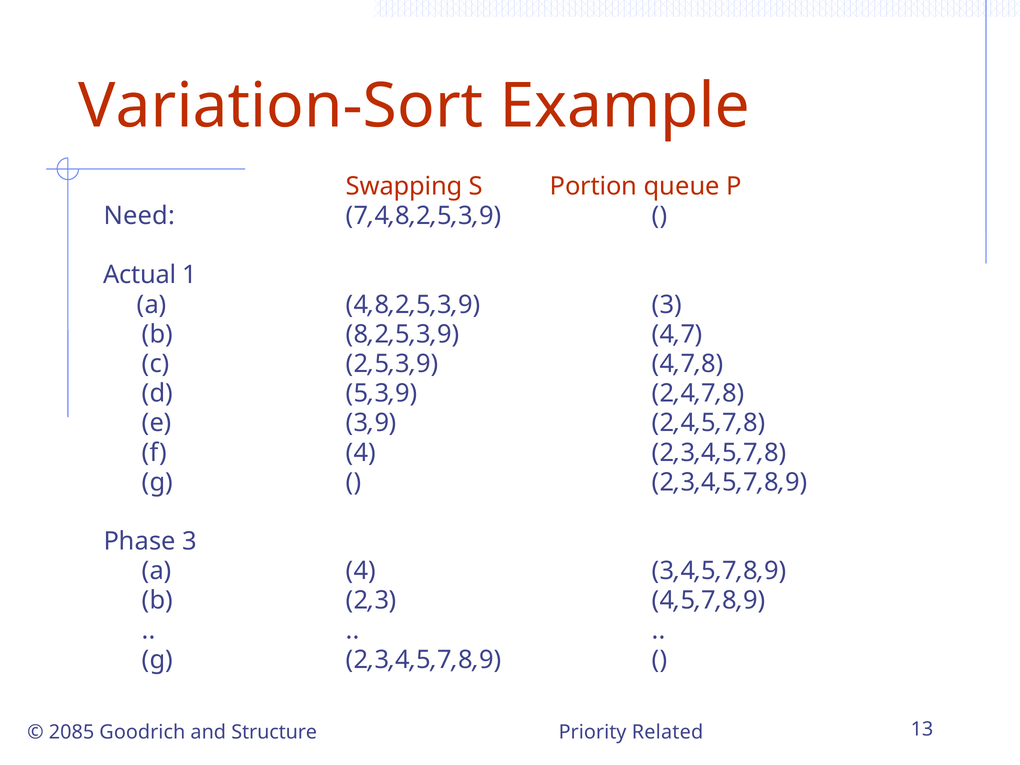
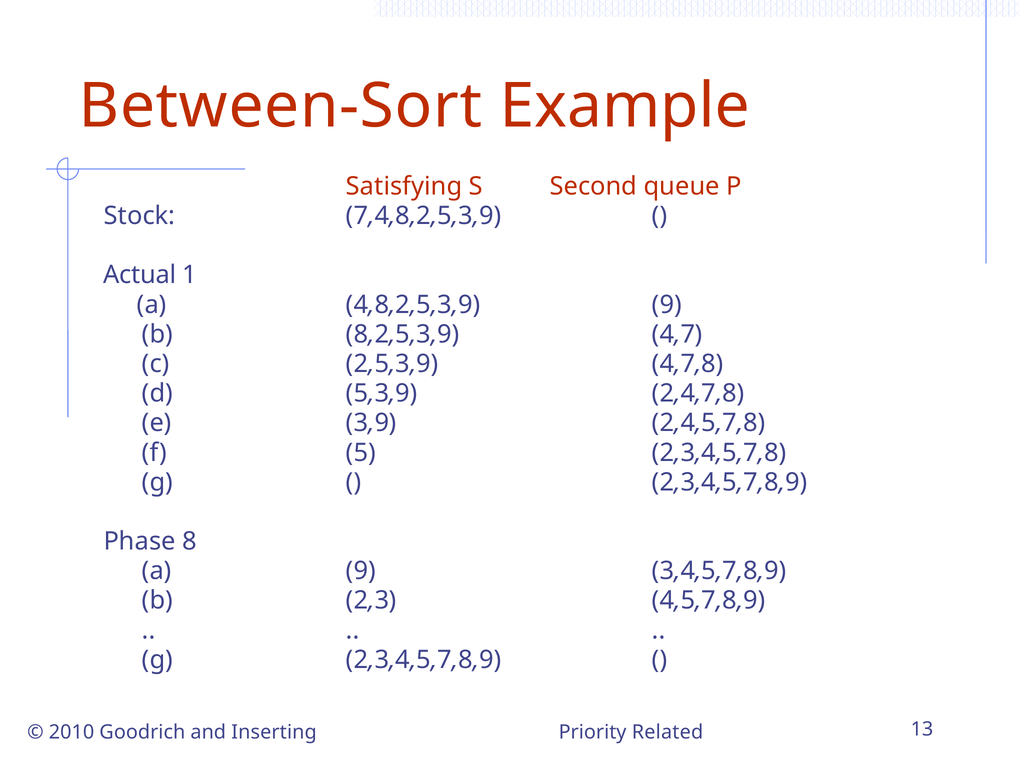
Variation-Sort: Variation-Sort -> Between-Sort
Swapping: Swapping -> Satisfying
Portion: Portion -> Second
Need: Need -> Stock
4,8,2,5,3,9 3: 3 -> 9
f 4: 4 -> 5
Phase 3: 3 -> 8
a 4: 4 -> 9
2085: 2085 -> 2010
Structure: Structure -> Inserting
